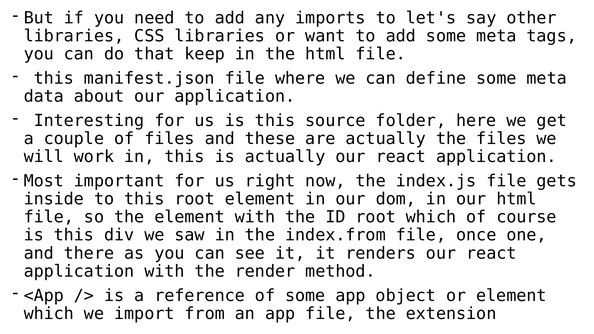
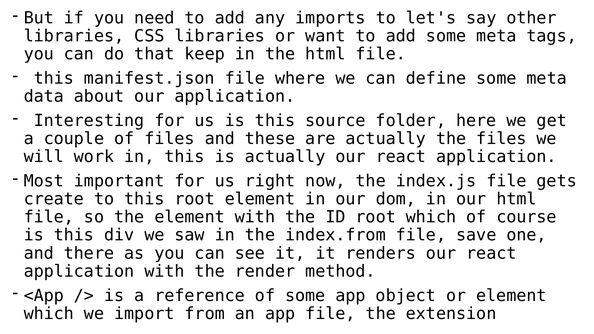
inside: inside -> create
once: once -> save
